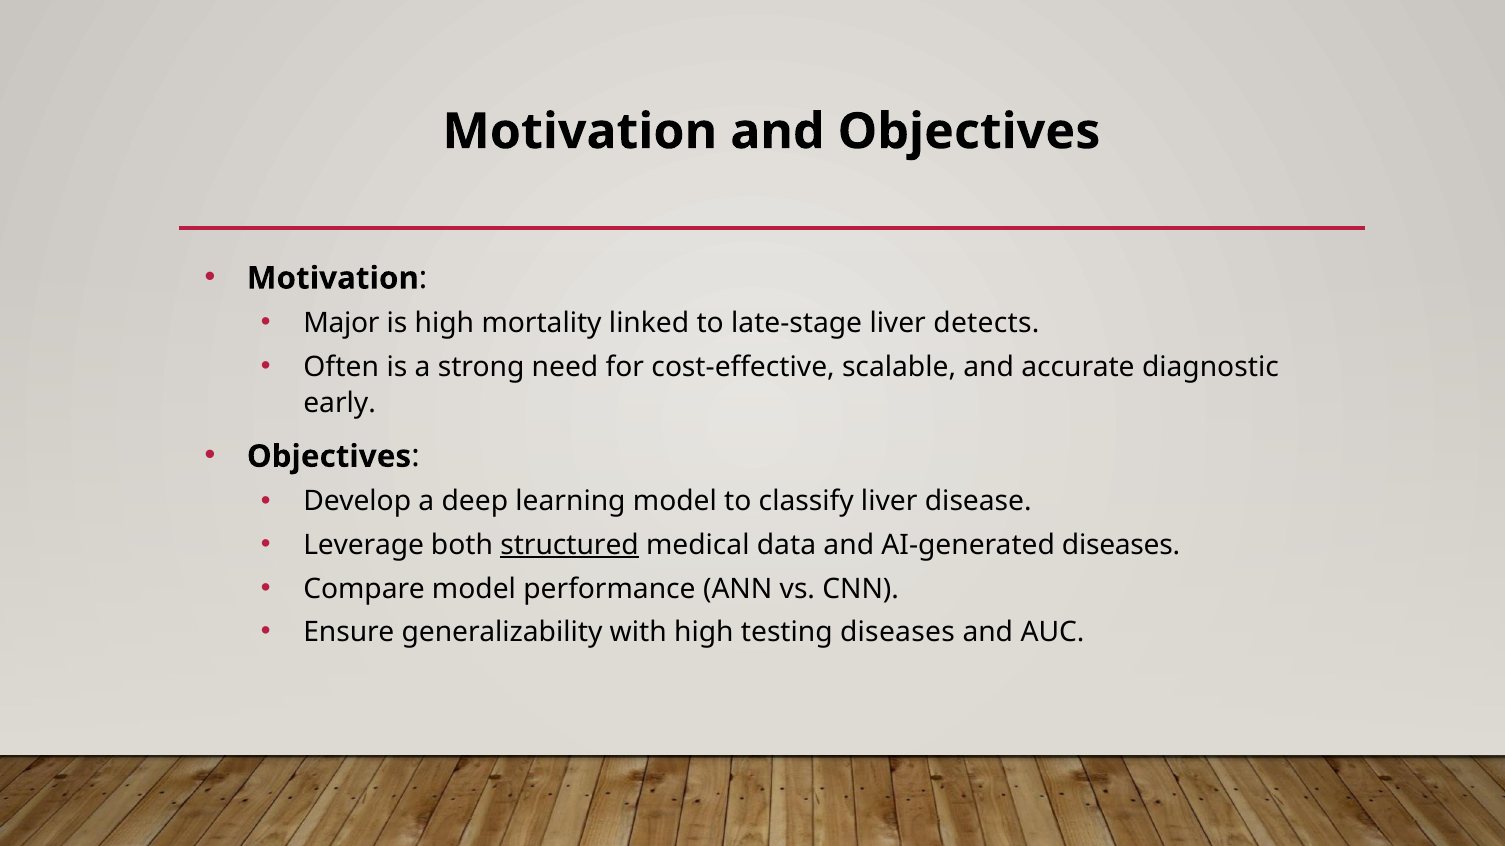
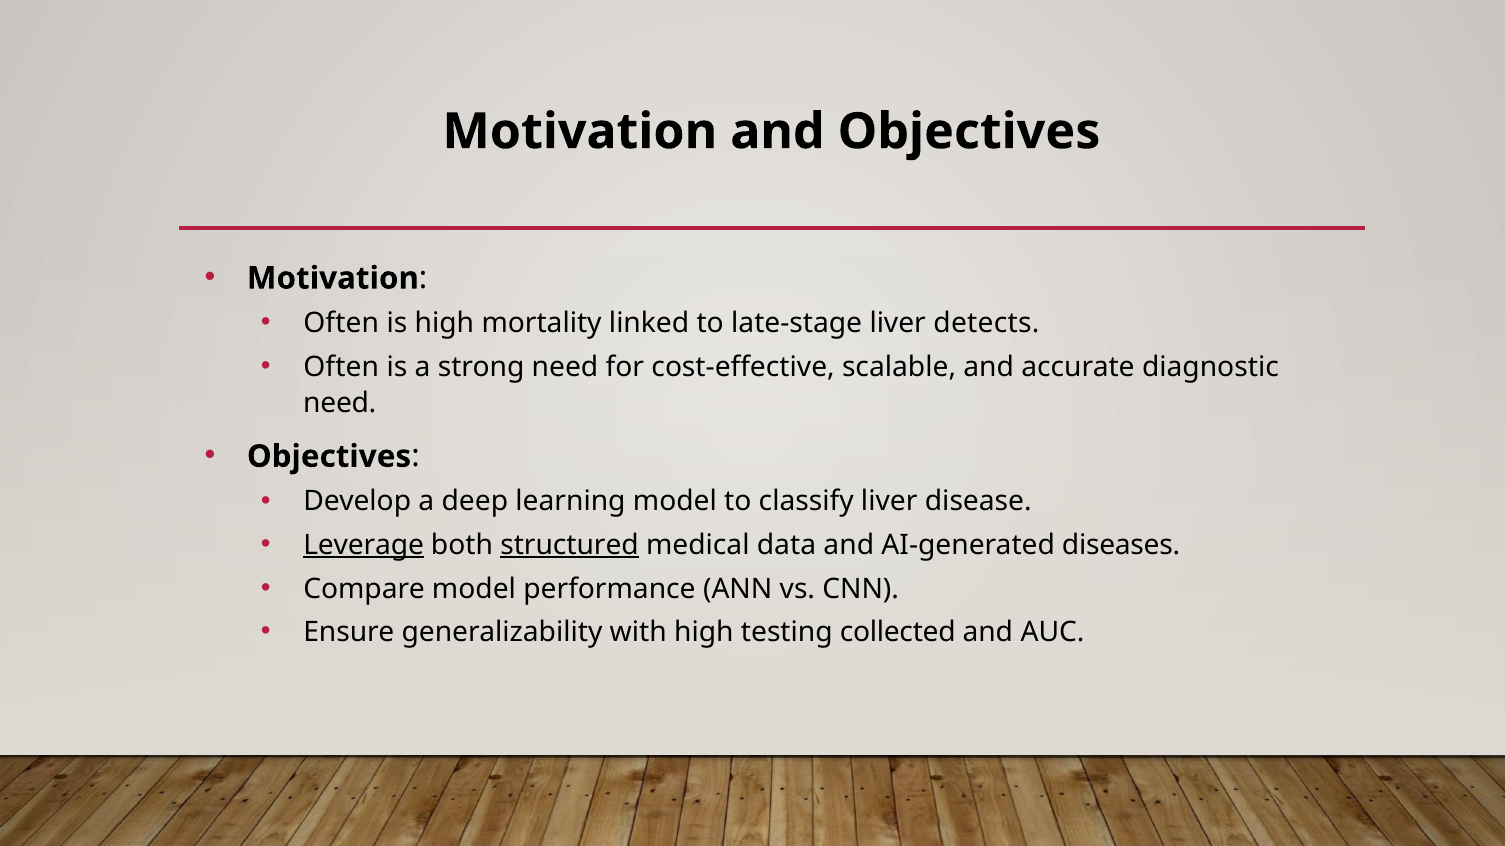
Major at (341, 324): Major -> Often
early at (340, 404): early -> need
Leverage underline: none -> present
testing diseases: diseases -> collected
